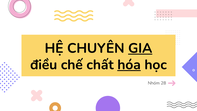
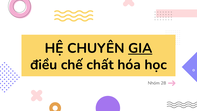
hóa underline: present -> none
